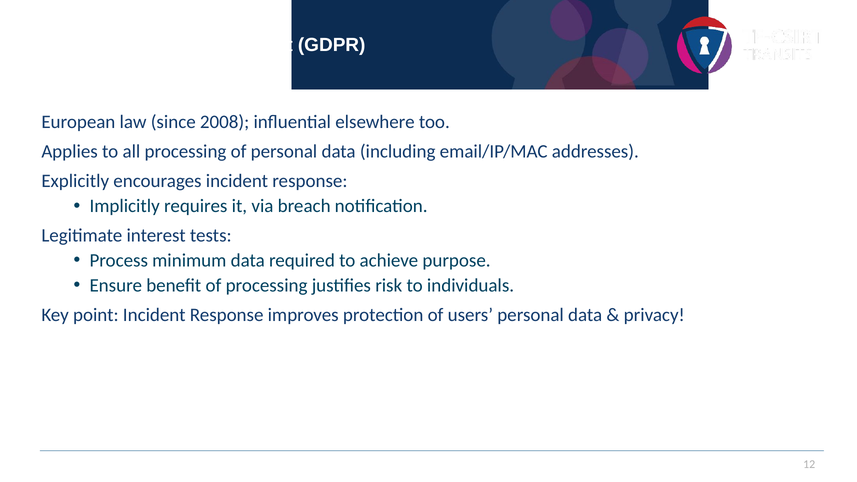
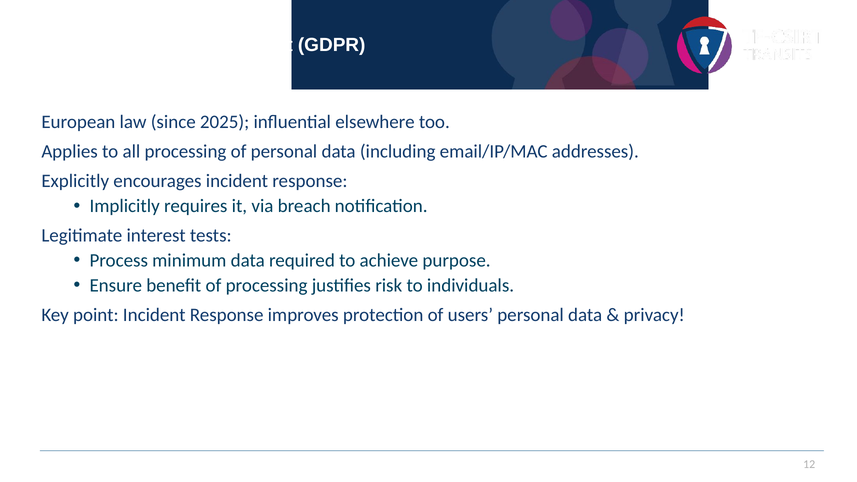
2008: 2008 -> 2025
